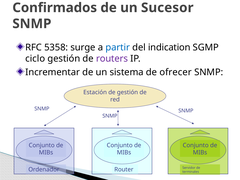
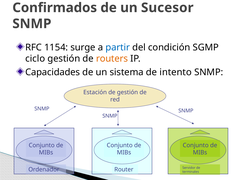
5358: 5358 -> 1154
indication: indication -> condición
routers colour: purple -> orange
Incrementar: Incrementar -> Capacidades
ofrecer: ofrecer -> intento
